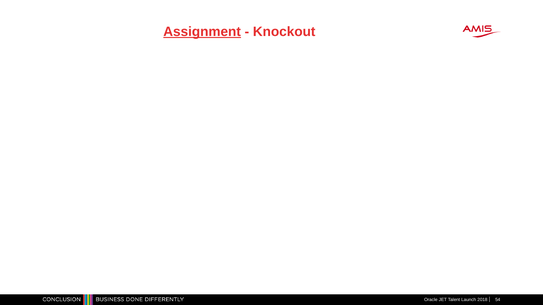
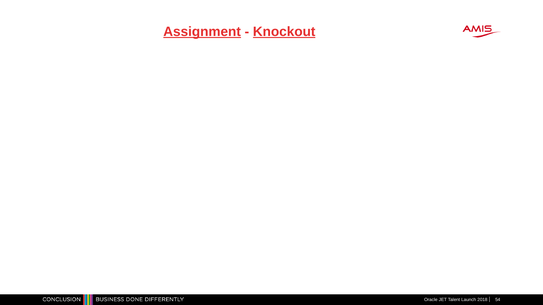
Knockout underline: none -> present
